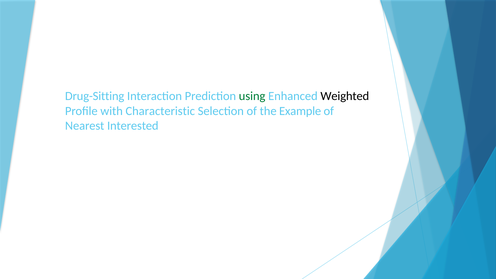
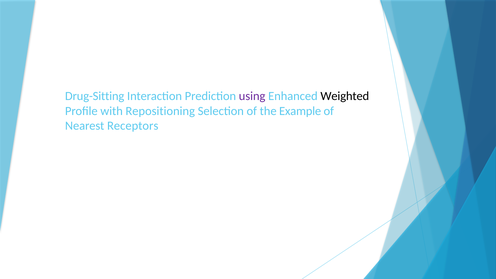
using colour: green -> purple
Characteristic: Characteristic -> Repositioning
Interested: Interested -> Receptors
